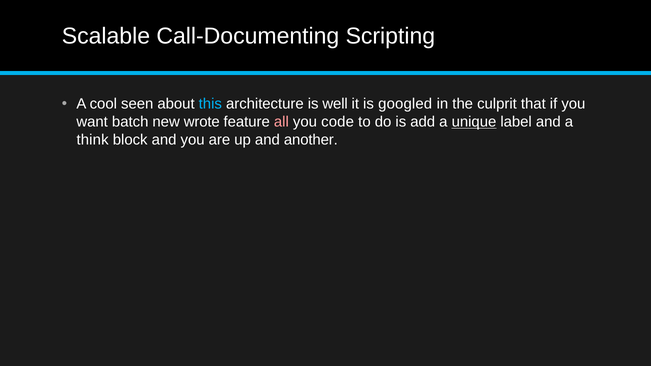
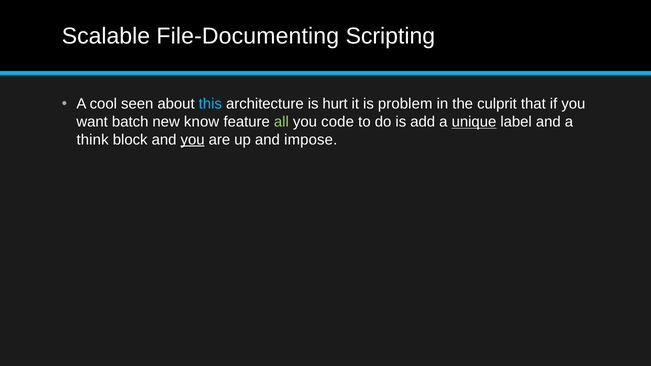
Call-Documenting: Call-Documenting -> File-Documenting
well: well -> hurt
googled: googled -> problem
wrote: wrote -> know
all colour: pink -> light green
you at (193, 140) underline: none -> present
another: another -> impose
